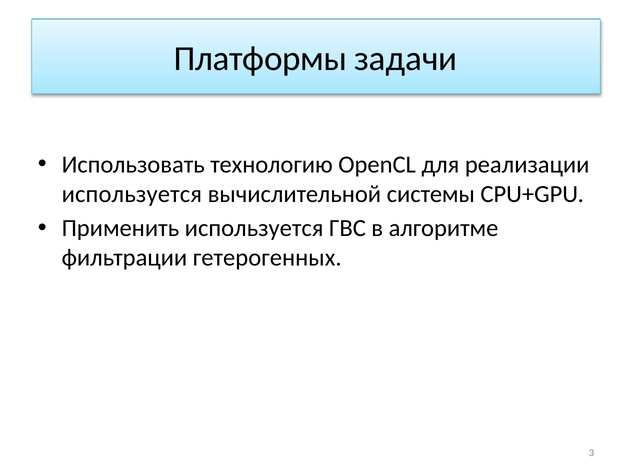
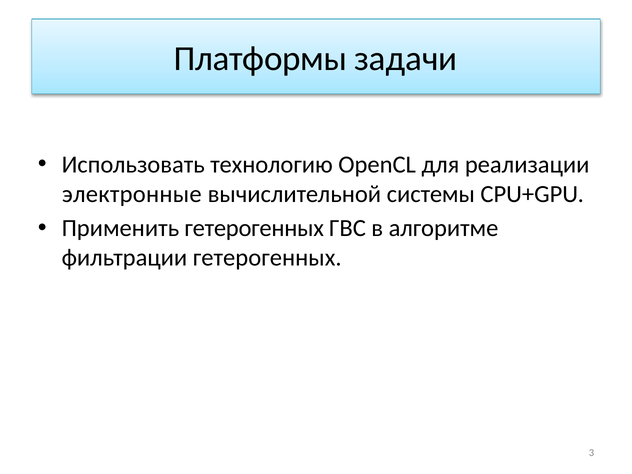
используется at (132, 194): используется -> электронные
Применить используется: используется -> гетерогенных
